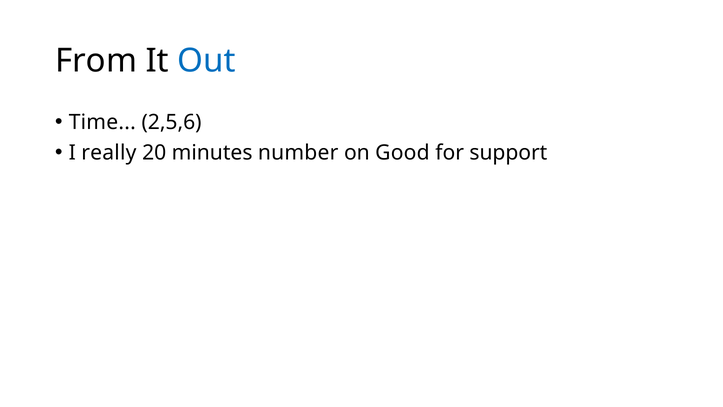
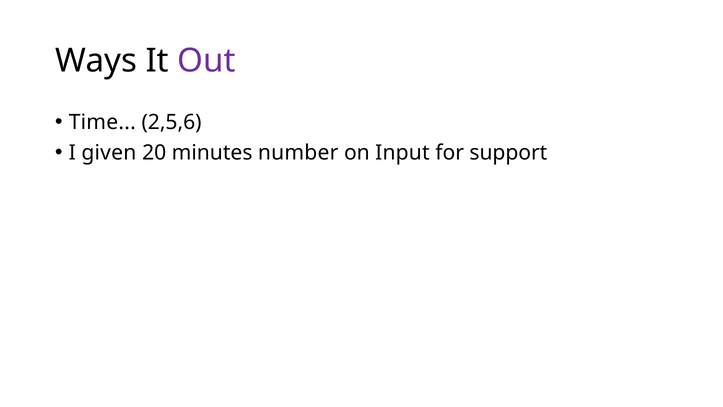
From: From -> Ways
Out colour: blue -> purple
really: really -> given
Good: Good -> Input
